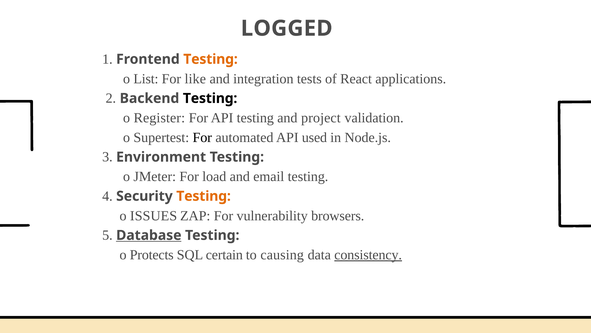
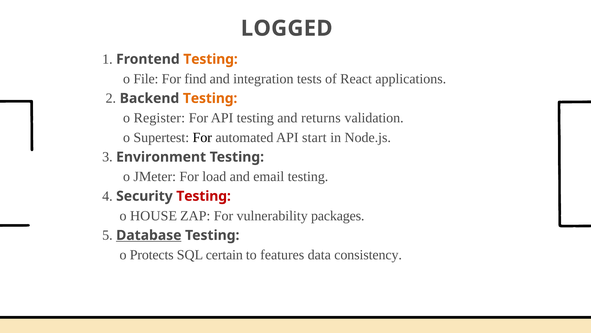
List: List -> File
like: like -> find
Testing at (210, 98) colour: black -> orange
project: project -> returns
used: used -> start
Testing at (204, 196) colour: orange -> red
ISSUES: ISSUES -> HOUSE
browsers: browsers -> packages
causing: causing -> features
consistency underline: present -> none
